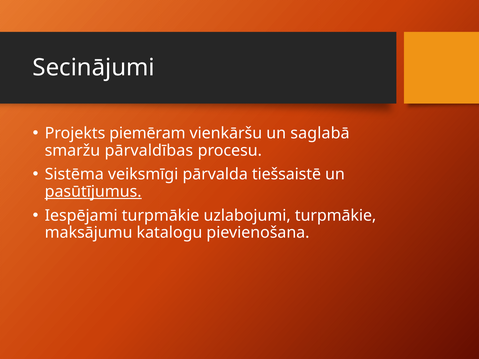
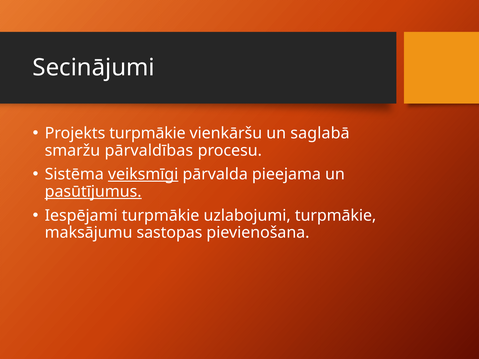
Projekts piemēram: piemēram -> turpmākie
veiksmīgi underline: none -> present
tiešsaistē: tiešsaistē -> pieejama
katalogu: katalogu -> sastopas
